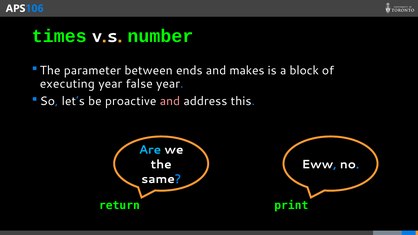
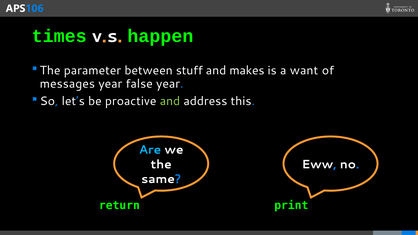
number: number -> happen
ends: ends -> stuff
block: block -> want
executing: executing -> messages
and at (170, 101) colour: pink -> light green
